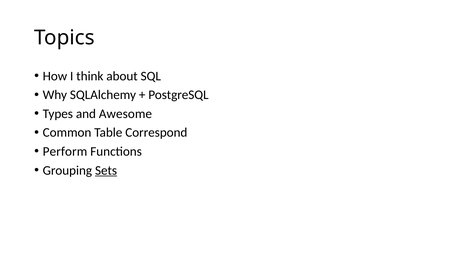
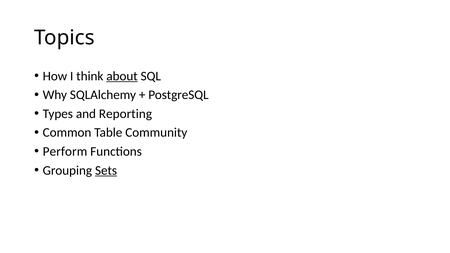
about underline: none -> present
Awesome: Awesome -> Reporting
Correspond: Correspond -> Community
